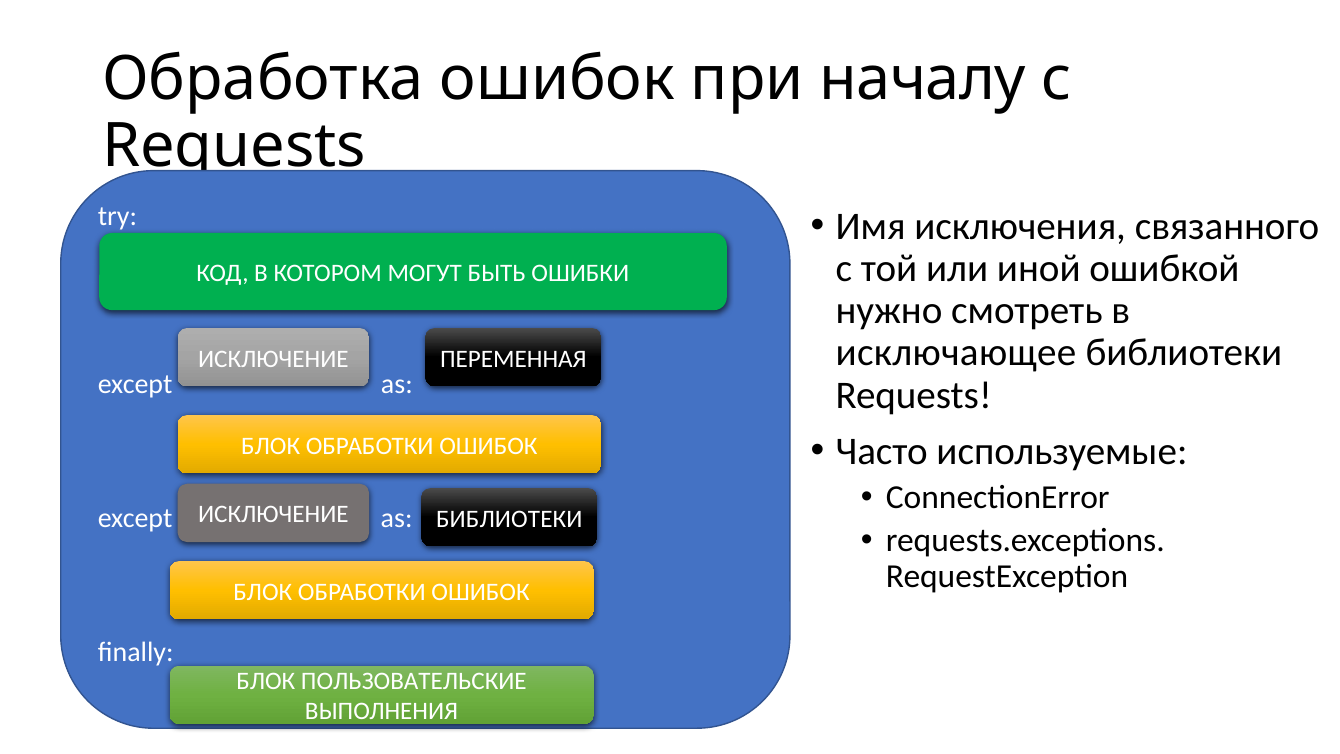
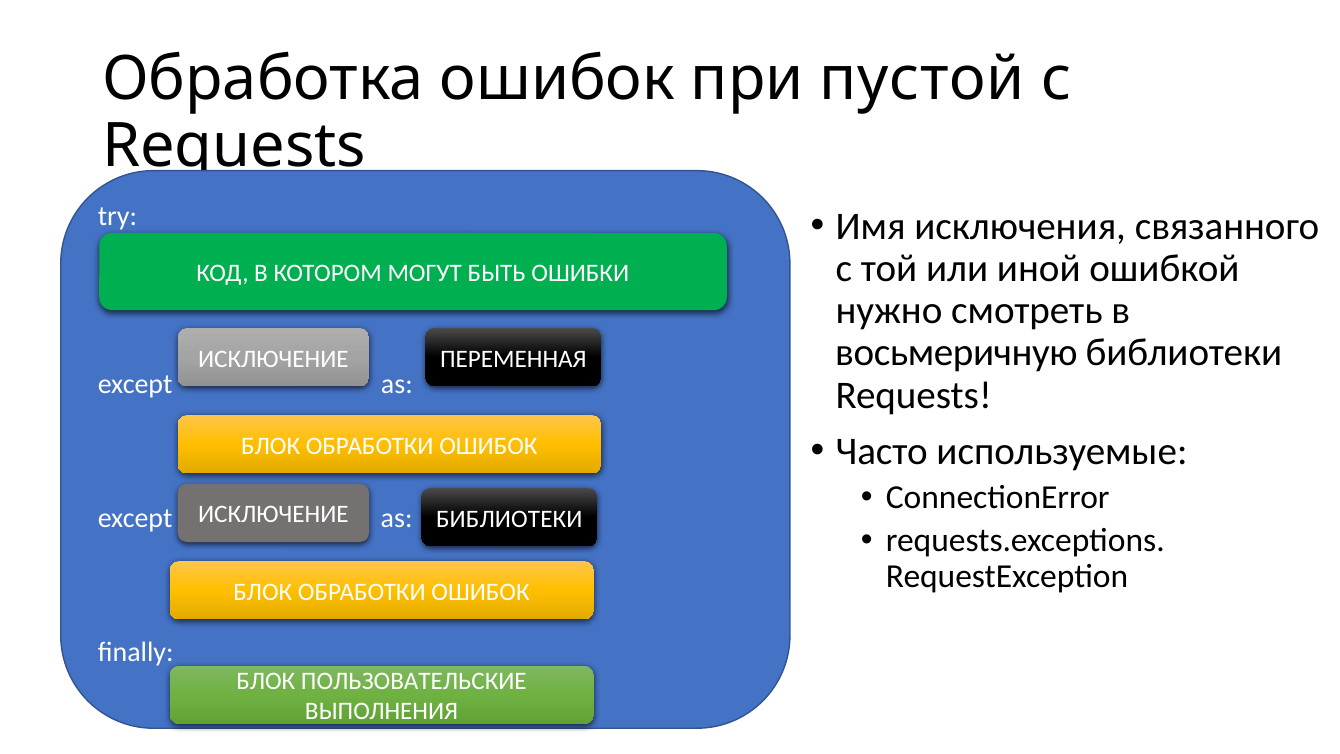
началу: началу -> пустой
исключающее: исключающее -> восьмеричную
